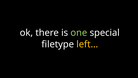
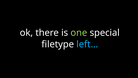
left… colour: yellow -> light blue
